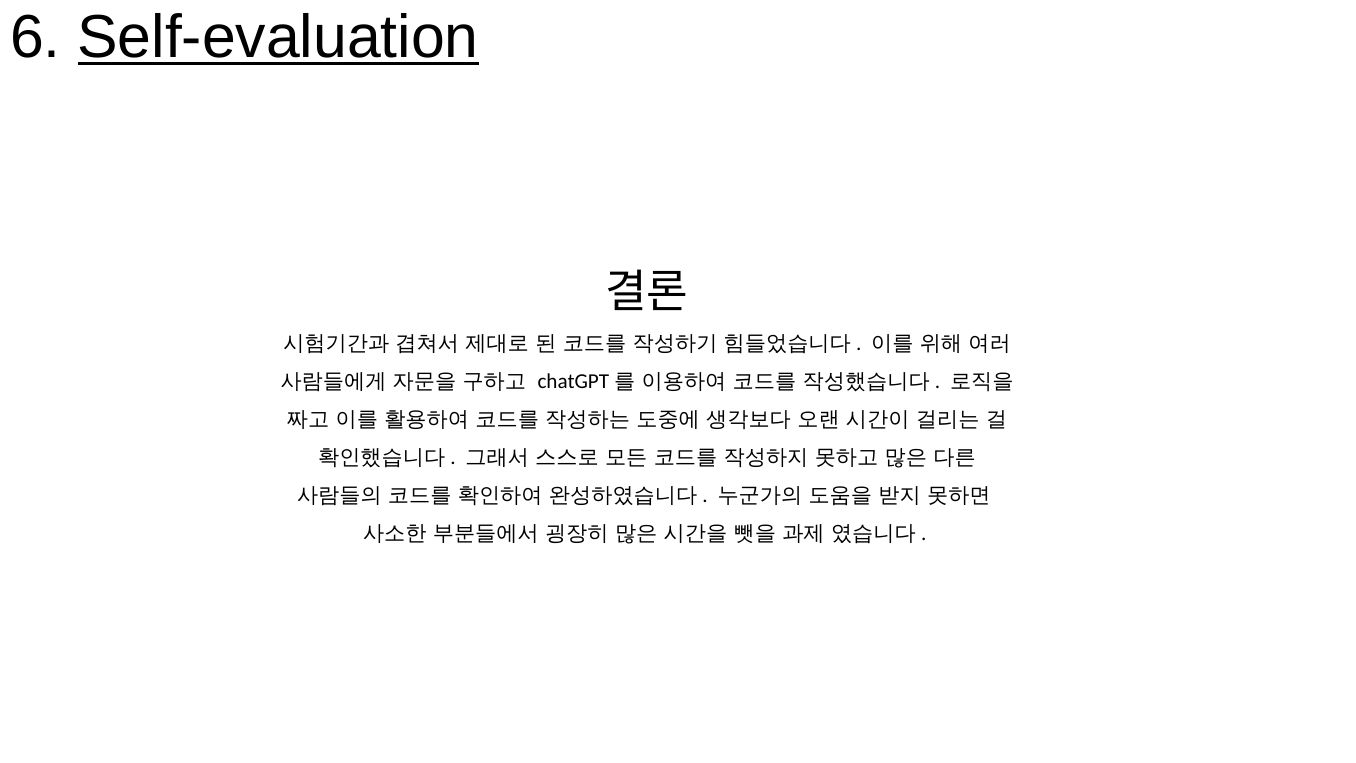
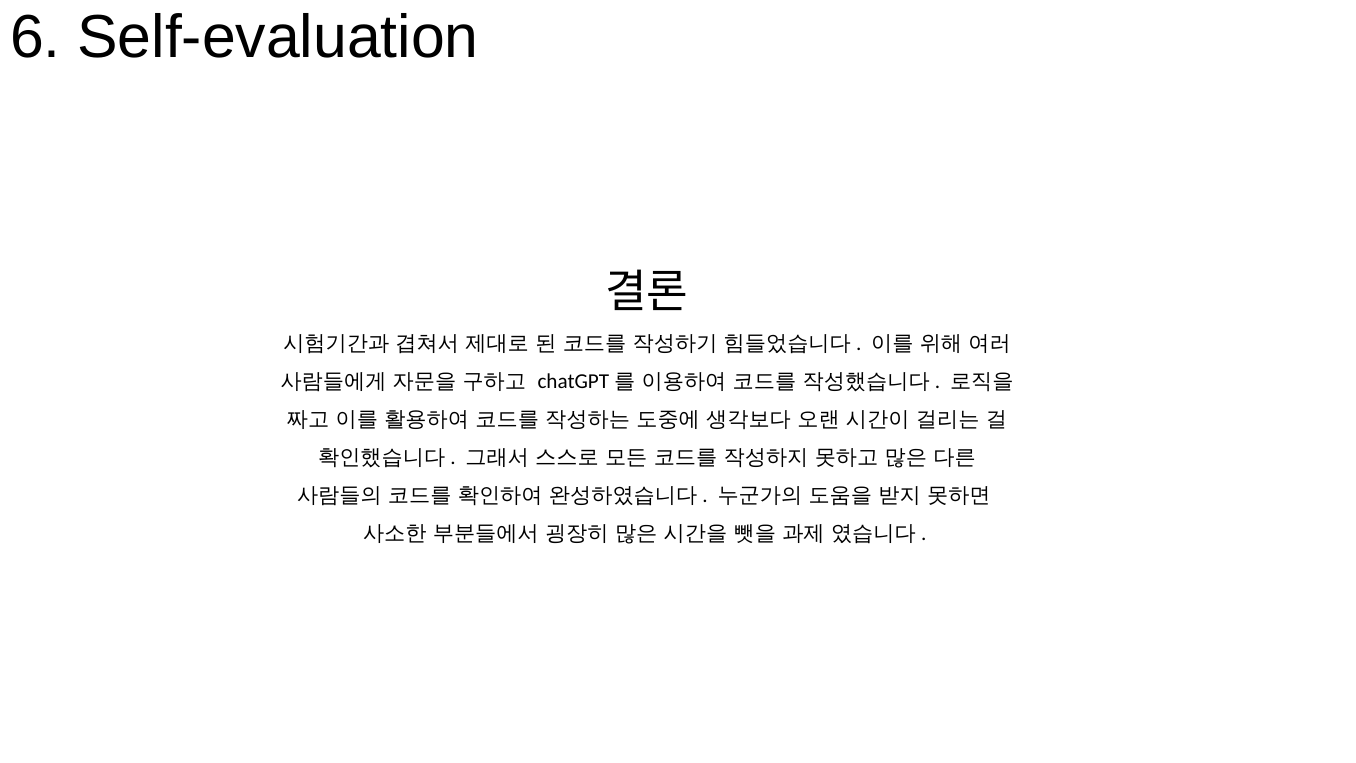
Self-evaluation underline: present -> none
